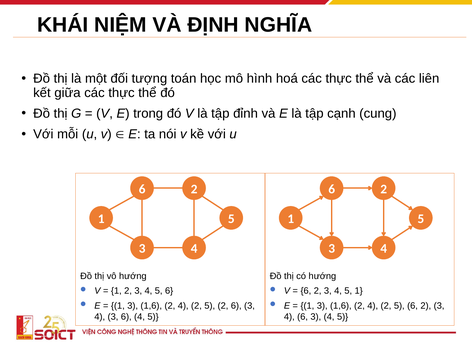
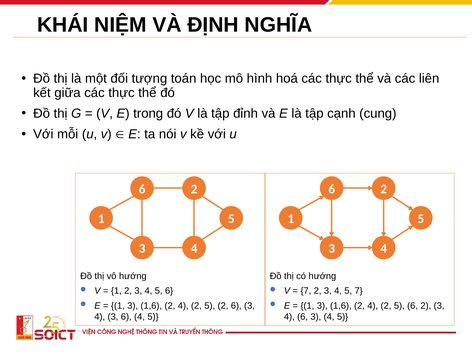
6 at (306, 291): 6 -> 7
1 at (359, 291): 1 -> 7
